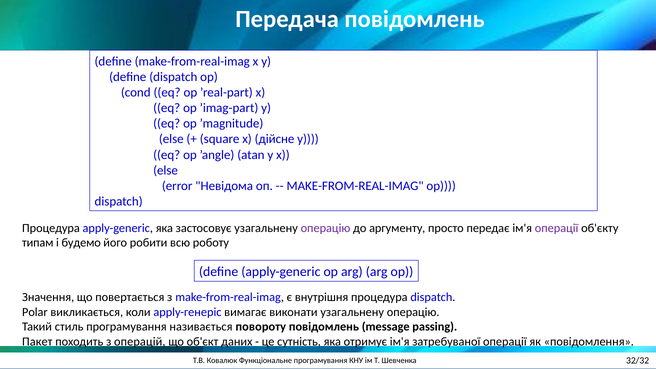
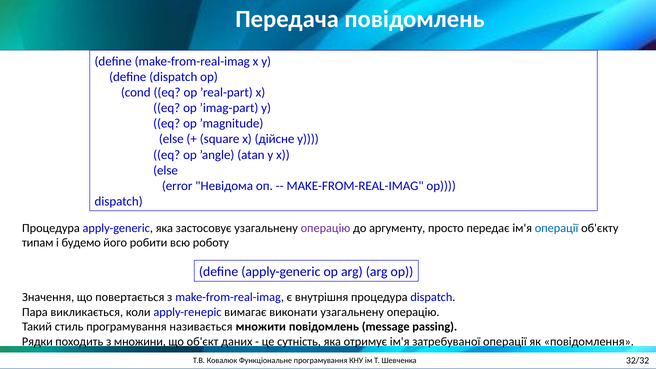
операції at (557, 228) colour: purple -> blue
Polar: Polar -> Пара
повороту: повороту -> множити
Пакет: Пакет -> Рядки
операцій: операцій -> множини
